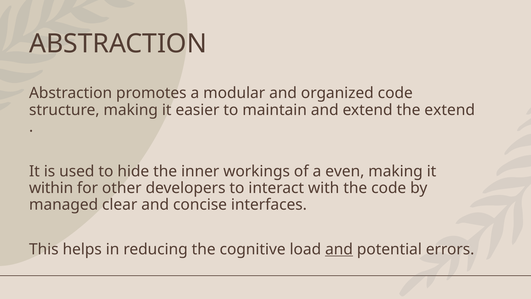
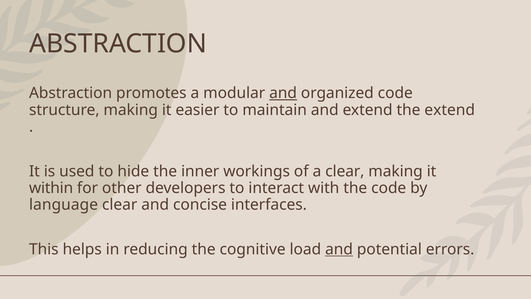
and at (283, 93) underline: none -> present
a even: even -> clear
managed: managed -> language
